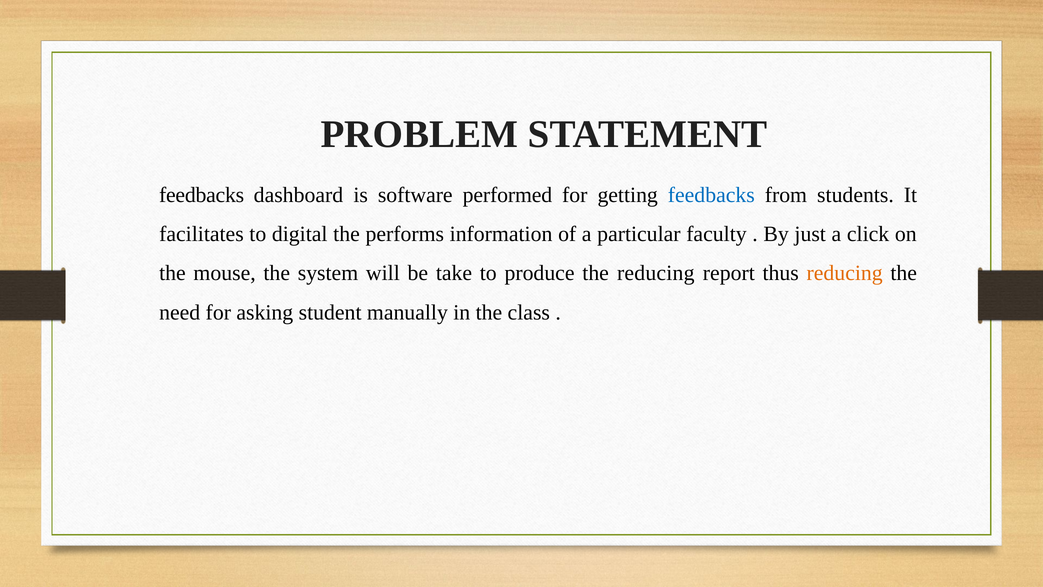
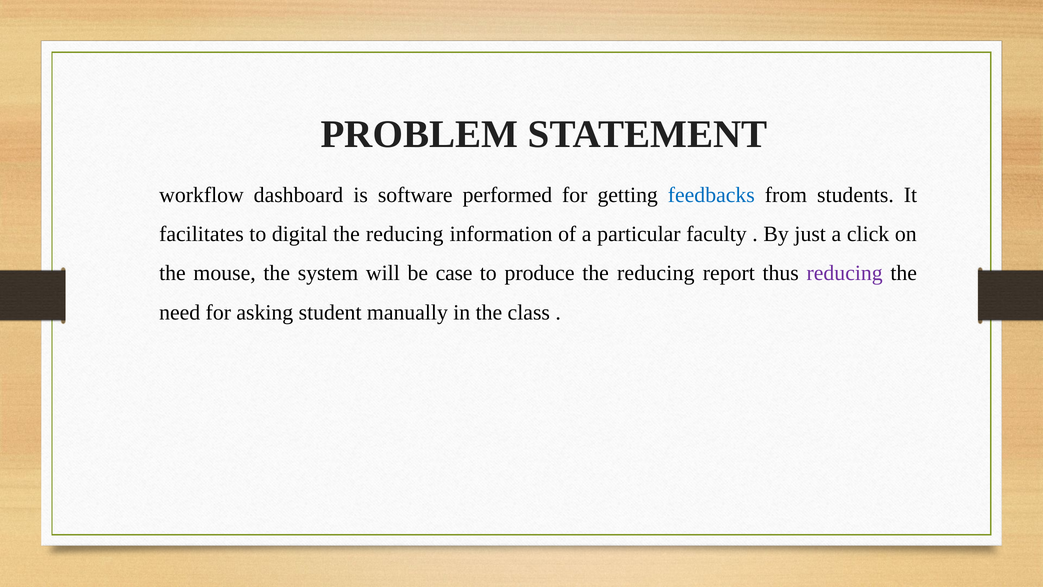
feedbacks at (202, 195): feedbacks -> workflow
performs at (405, 234): performs -> reducing
take: take -> case
reducing at (845, 273) colour: orange -> purple
